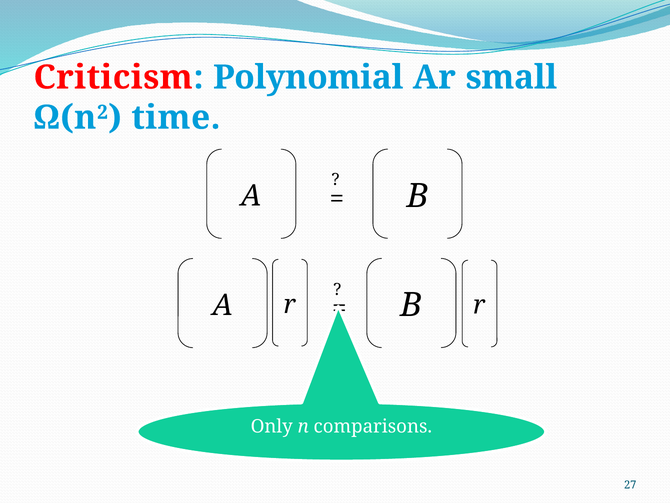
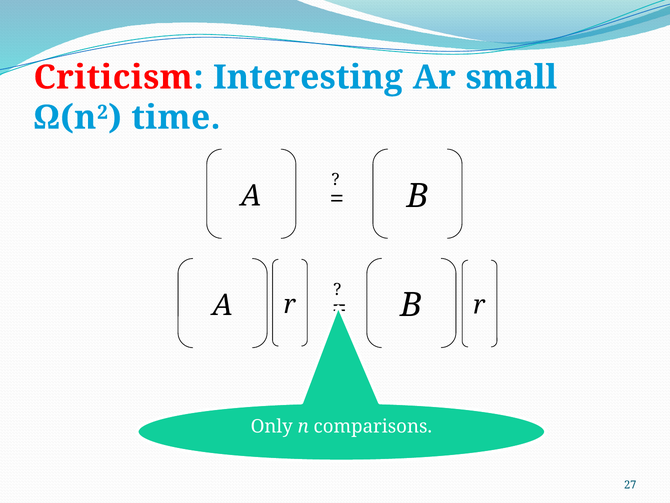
Polynomial: Polynomial -> Interesting
